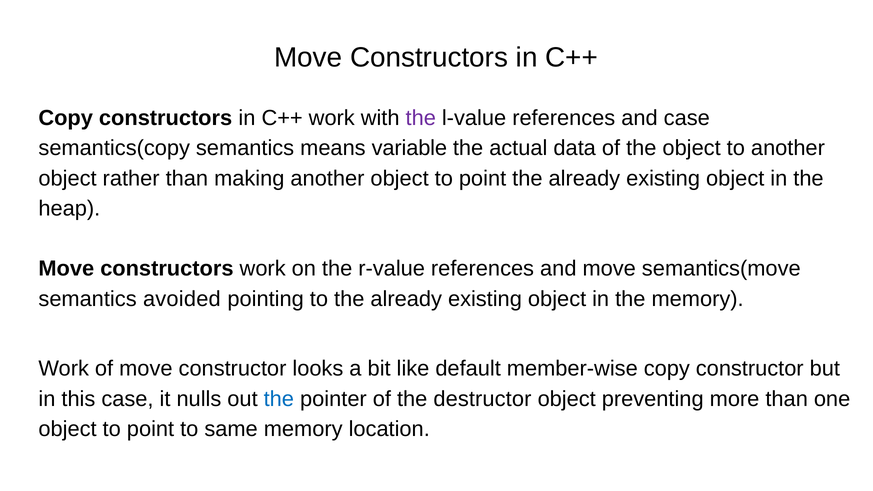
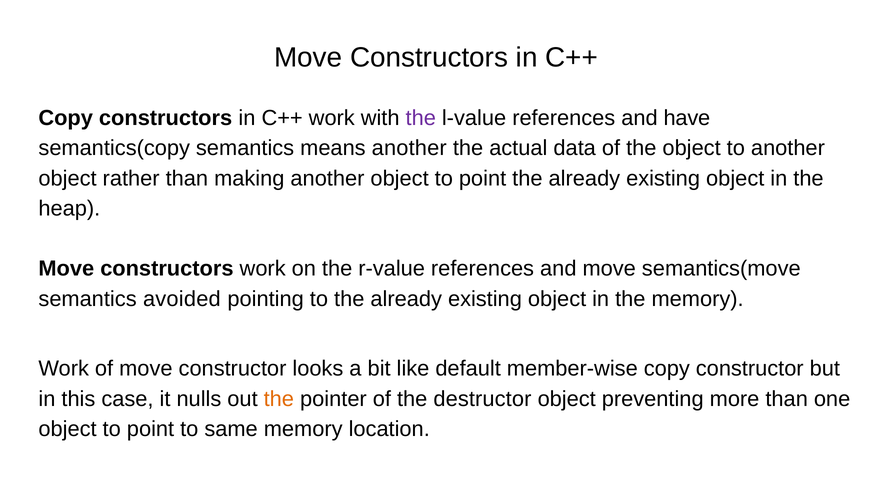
and case: case -> have
means variable: variable -> another
the at (279, 399) colour: blue -> orange
